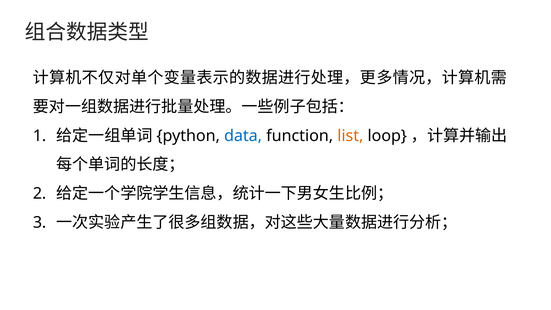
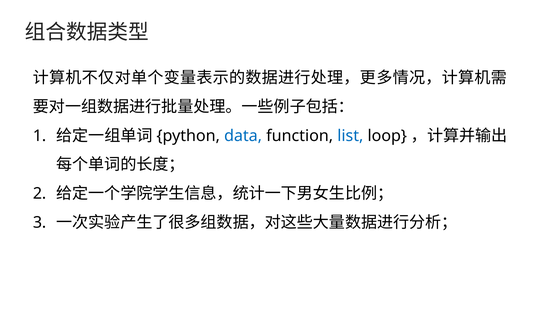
list colour: orange -> blue
